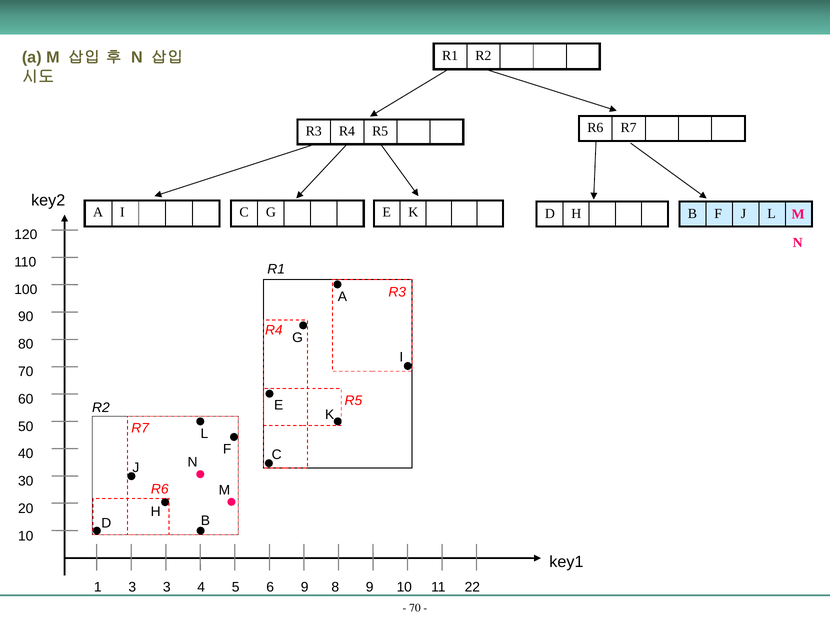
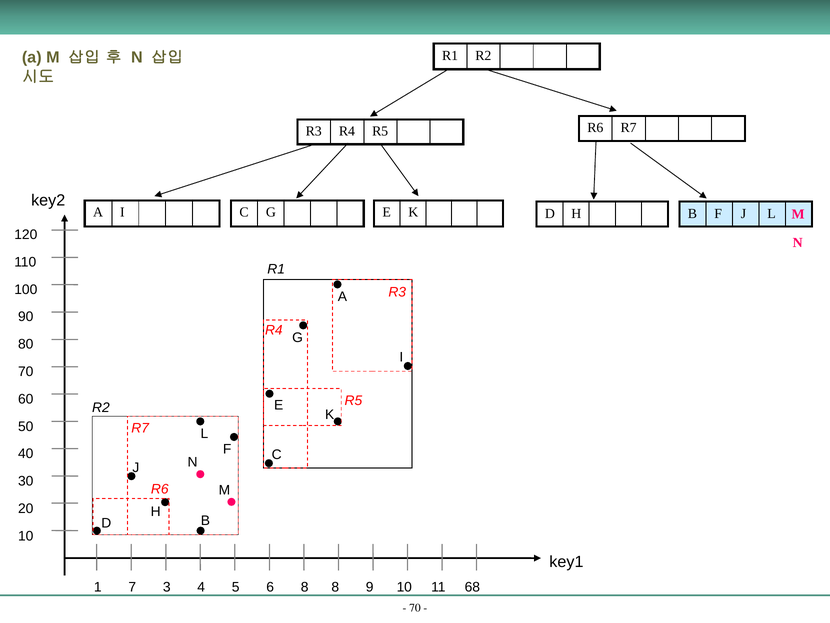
1 3: 3 -> 7
6 9: 9 -> 8
22: 22 -> 68
